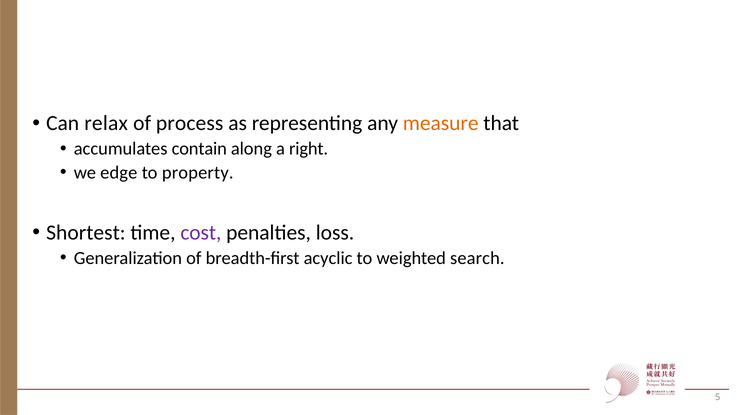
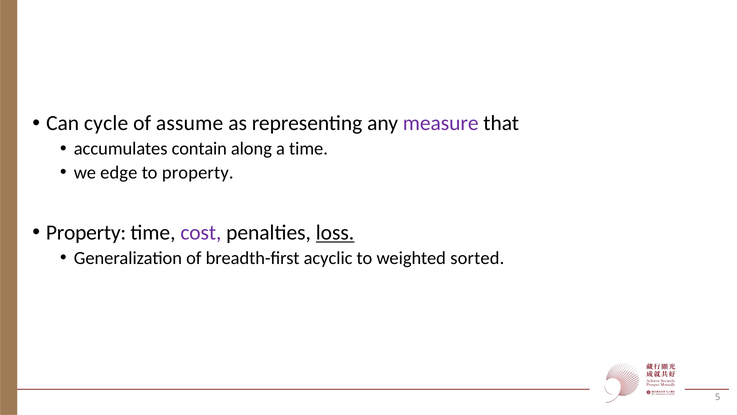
relax: relax -> cycle
process: process -> assume
measure colour: orange -> purple
a right: right -> time
Shortest at (86, 232): Shortest -> Property
loss underline: none -> present
search: search -> sorted
